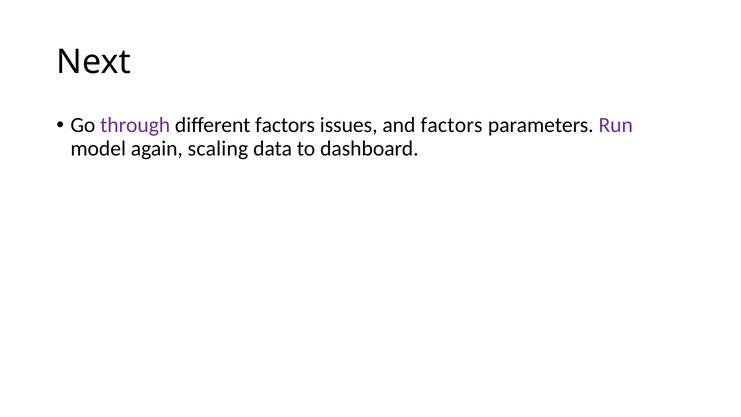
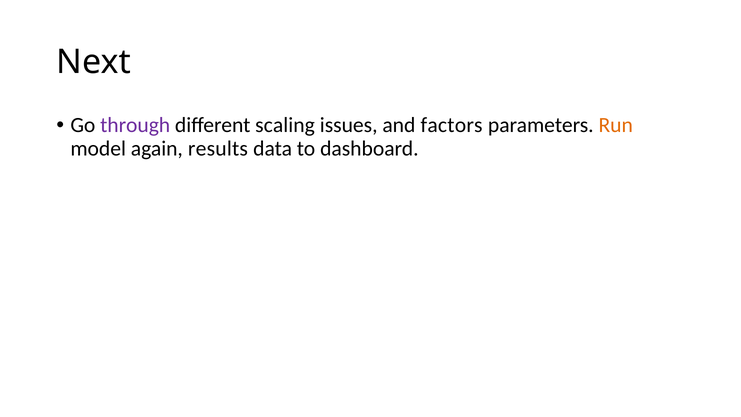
different factors: factors -> scaling
Run colour: purple -> orange
scaling: scaling -> results
